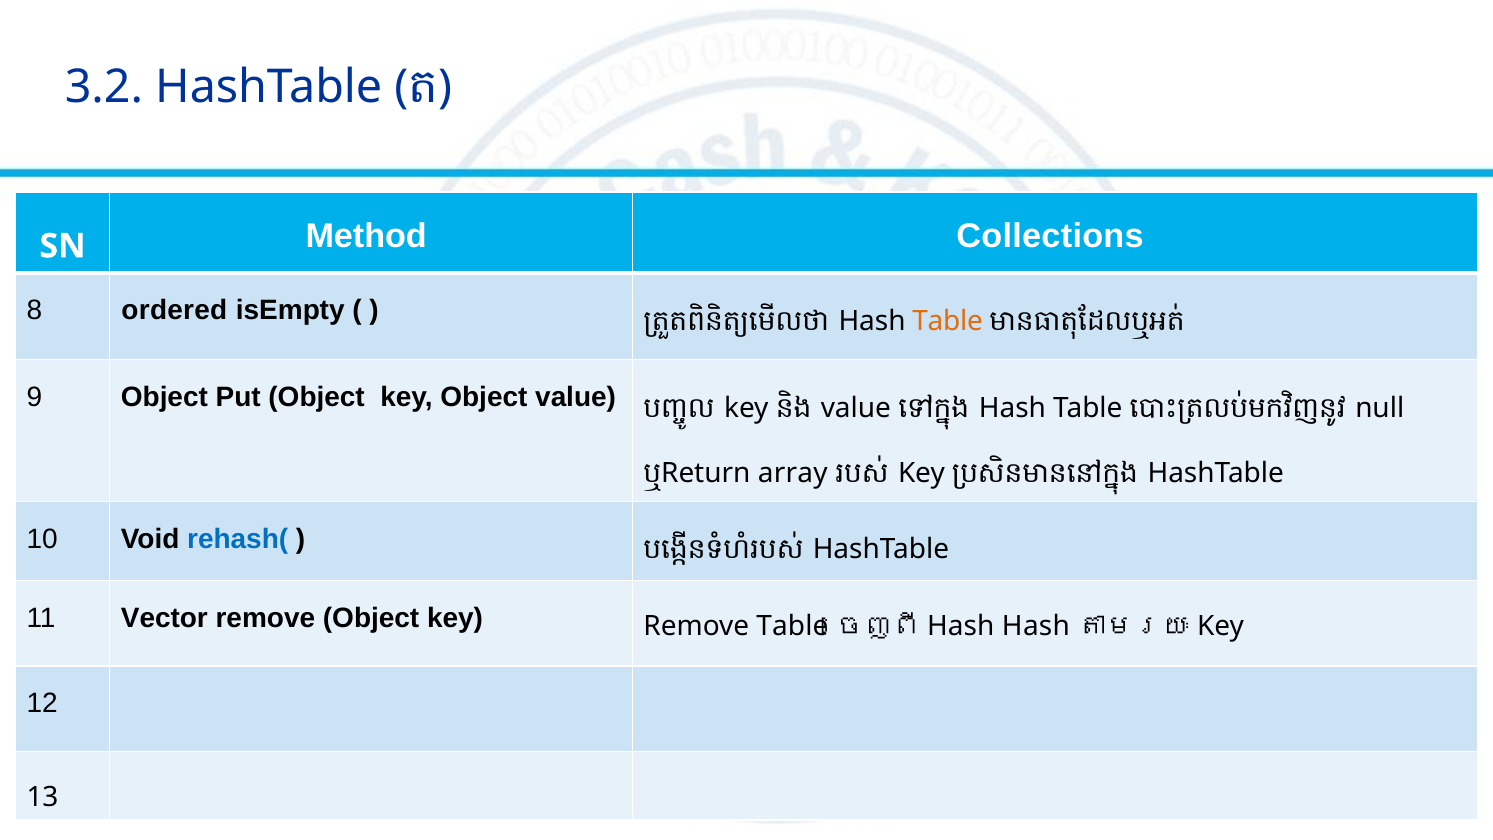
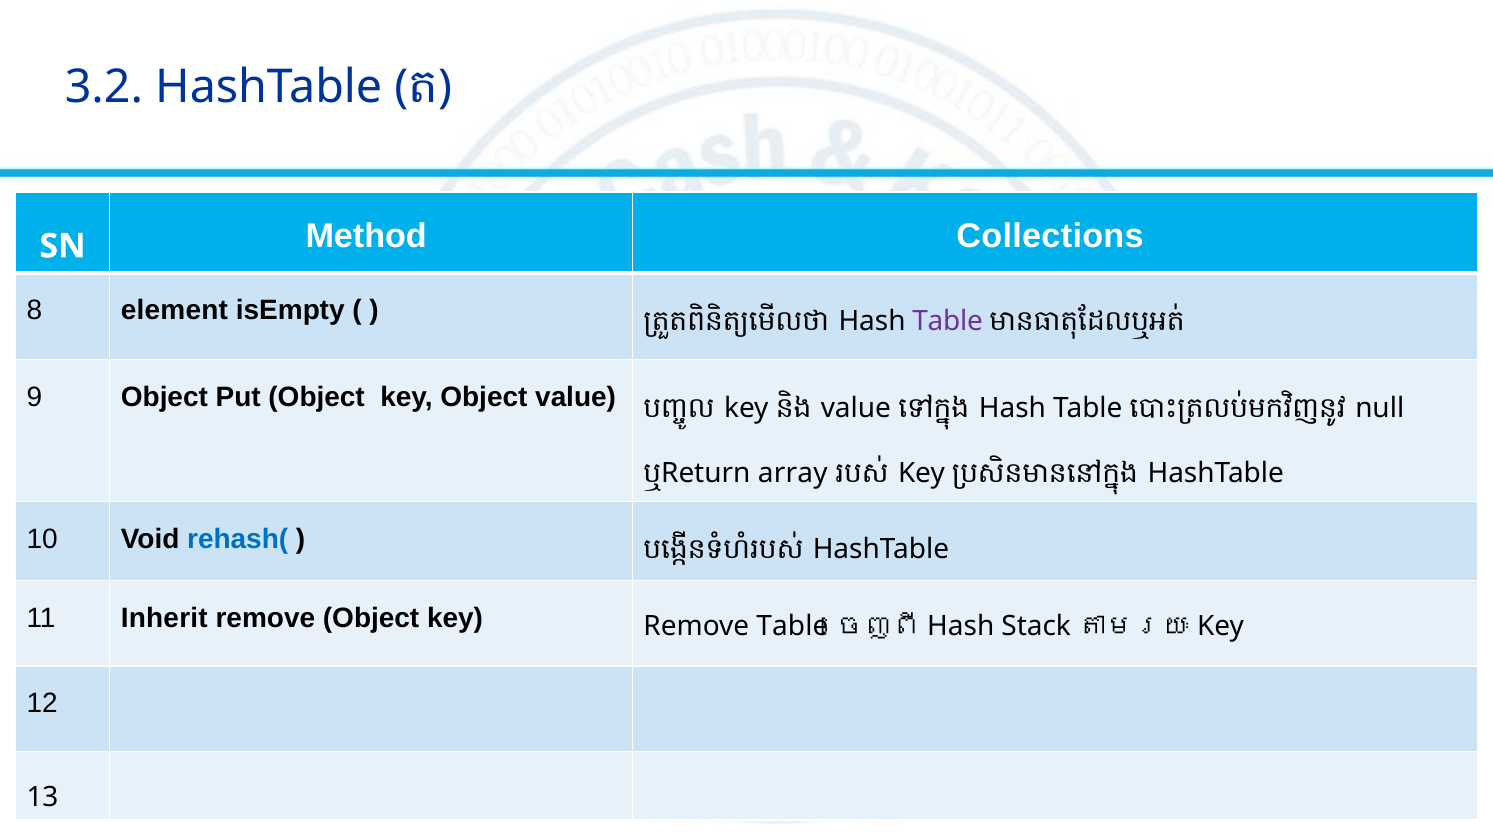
ordered: ordered -> element
Table at (948, 321) colour: orange -> purple
Vector: Vector -> Inherit
Hash Hash: Hash -> Stack
